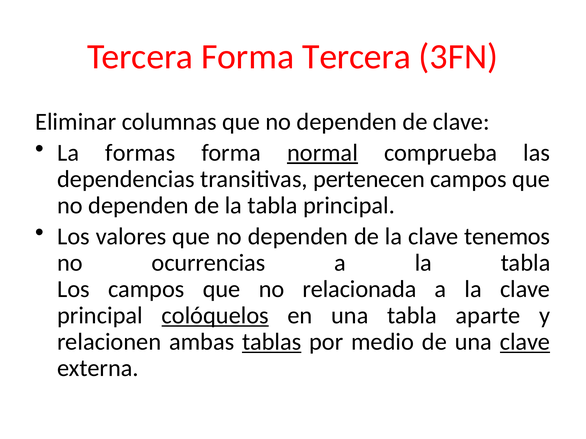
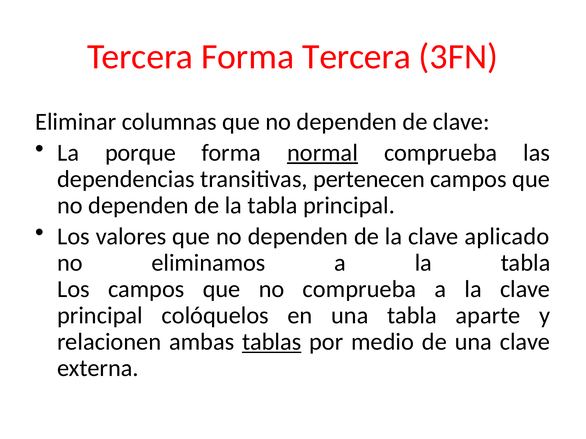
formas: formas -> porque
tenemos: tenemos -> aplicado
ocurrencias: ocurrencias -> eliminamos
no relacionada: relacionada -> comprueba
colóquelos underline: present -> none
clave at (525, 342) underline: present -> none
